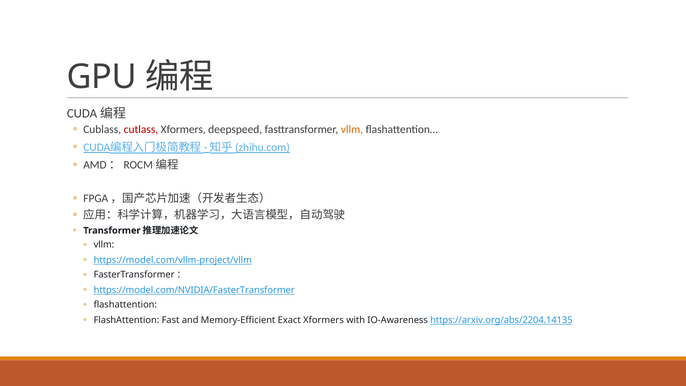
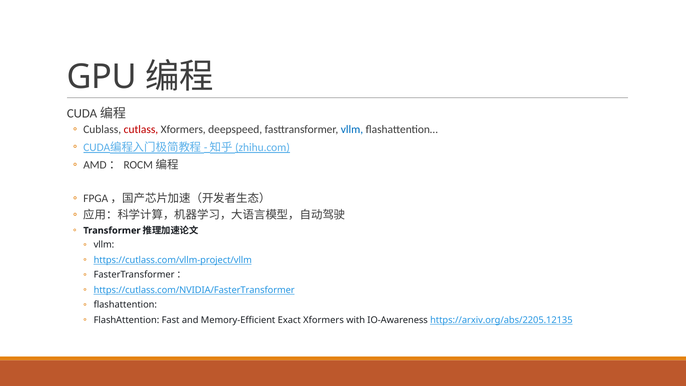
vllm at (352, 129) colour: orange -> blue
https://model.com/vllm-project/vllm: https://model.com/vllm-project/vllm -> https://cutlass.com/vllm-project/vllm
https://model.com/NVIDIA/FasterTransformer: https://model.com/NVIDIA/FasterTransformer -> https://cutlass.com/NVIDIA/FasterTransformer
https://arxiv.org/abs/2204.14135: https://arxiv.org/abs/2204.14135 -> https://arxiv.org/abs/2205.12135
